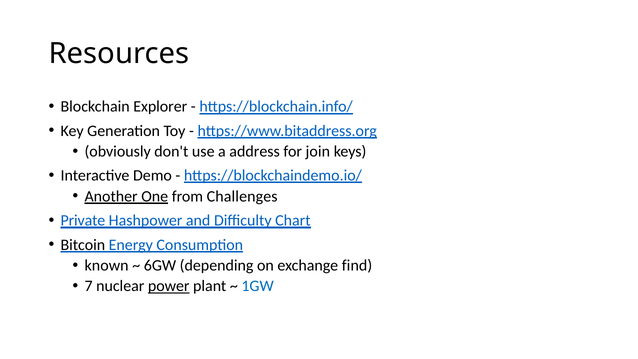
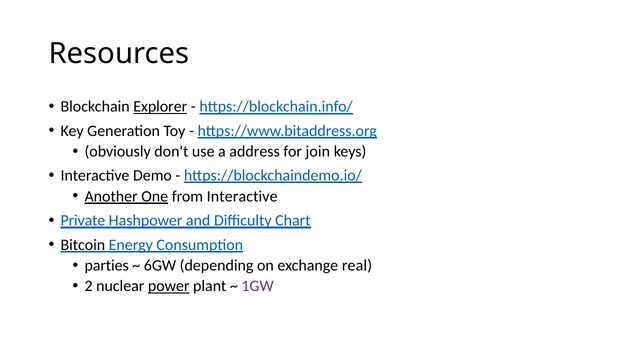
Explorer underline: none -> present
from Challenges: Challenges -> Interactive
known: known -> parties
find: find -> real
7: 7 -> 2
1GW colour: blue -> purple
